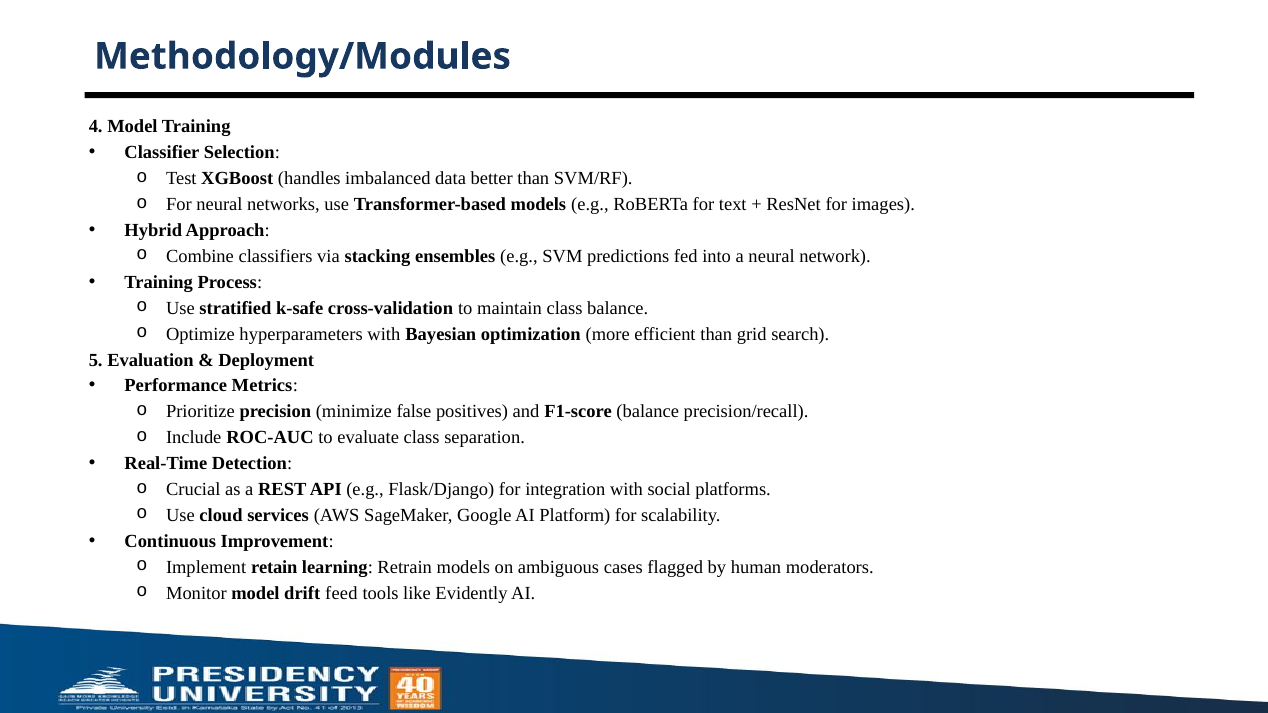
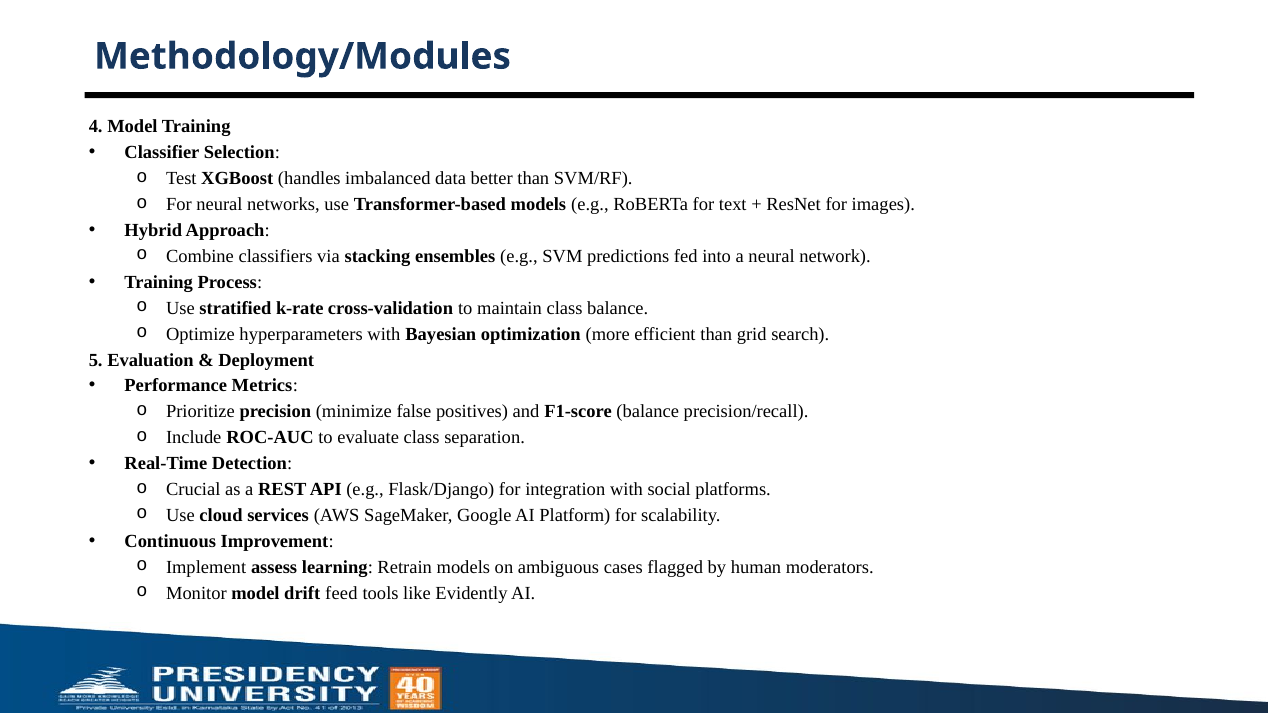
k-safe: k-safe -> k-rate
retain: retain -> assess
